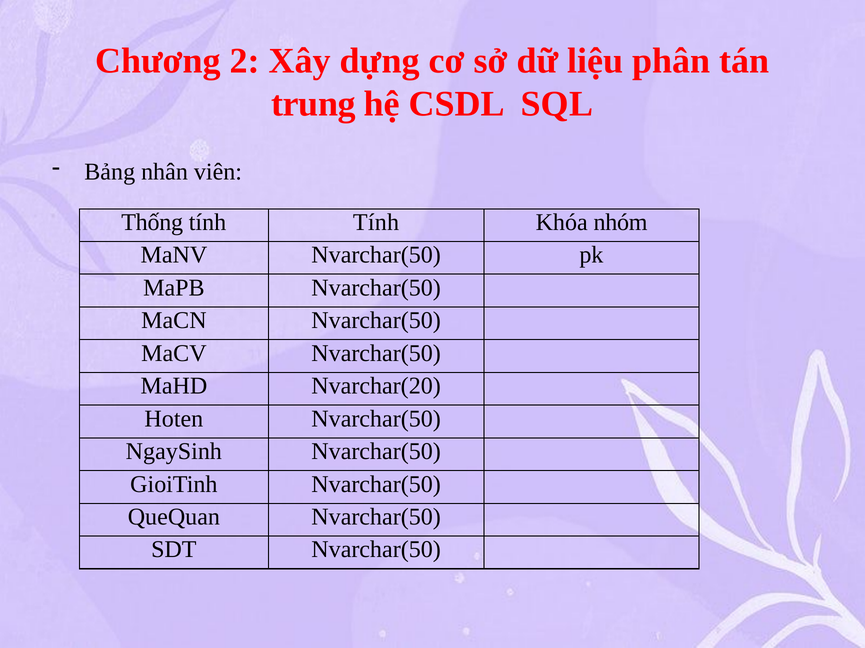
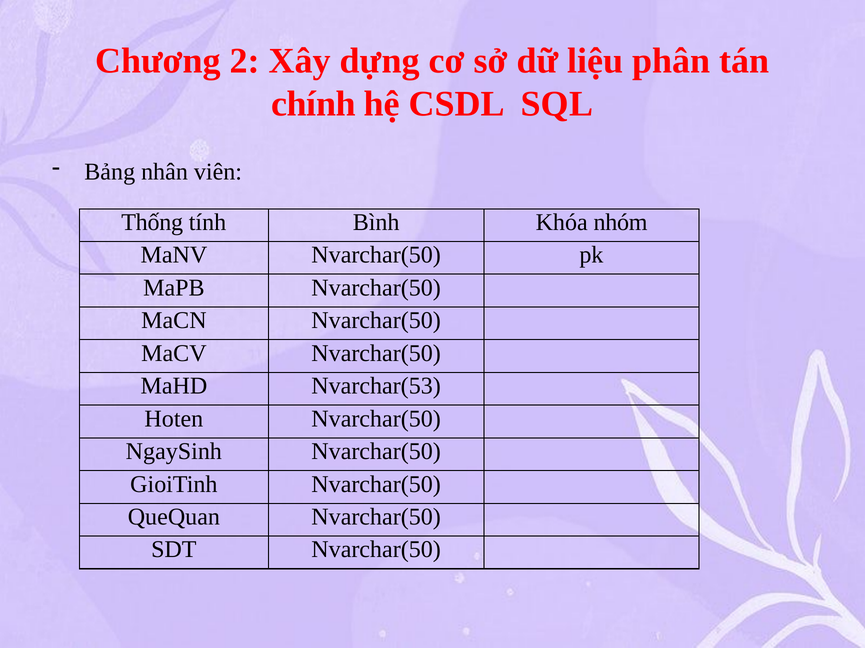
trung: trung -> chính
tính Tính: Tính -> Bình
Nvarchar(20: Nvarchar(20 -> Nvarchar(53
